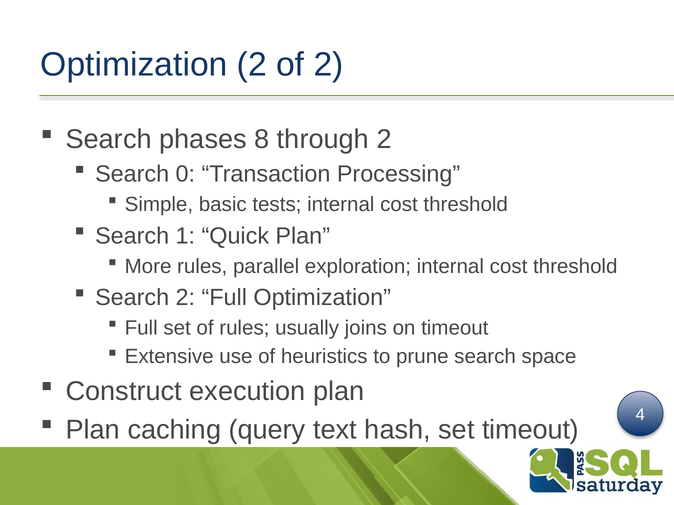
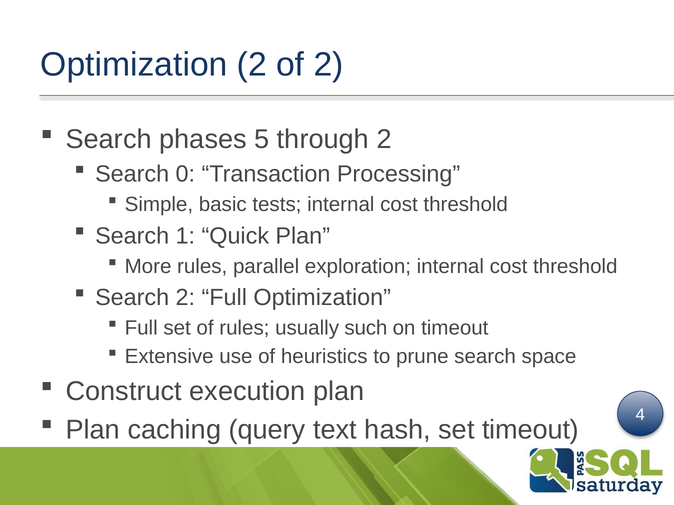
8: 8 -> 5
joins: joins -> such
